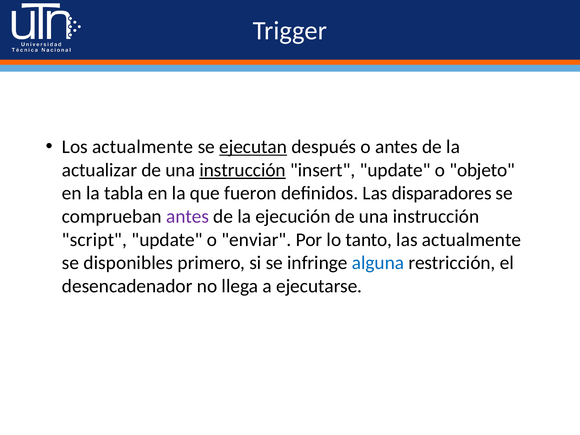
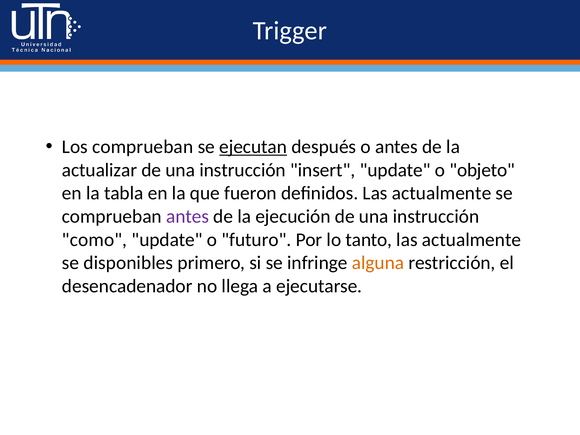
Los actualmente: actualmente -> comprueban
instrucción at (243, 170) underline: present -> none
definidos Las disparadores: disparadores -> actualmente
script: script -> como
enviar: enviar -> futuro
alguna colour: blue -> orange
